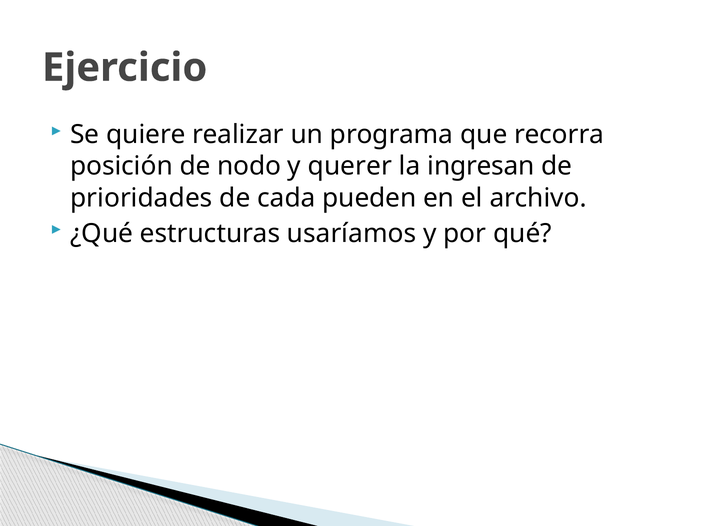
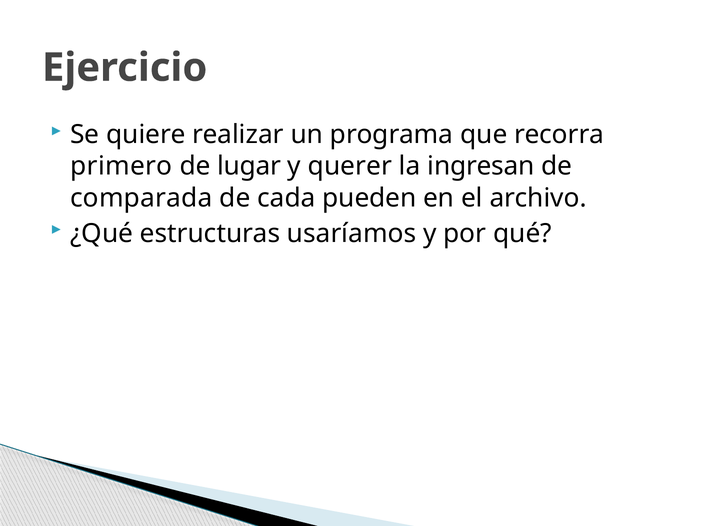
posición: posición -> primero
nodo: nodo -> lugar
prioridades: prioridades -> comparada
